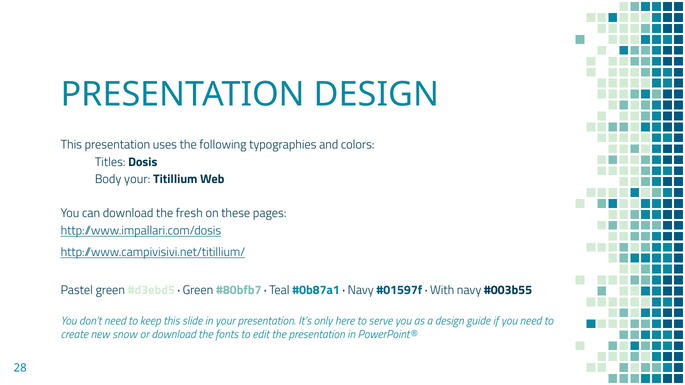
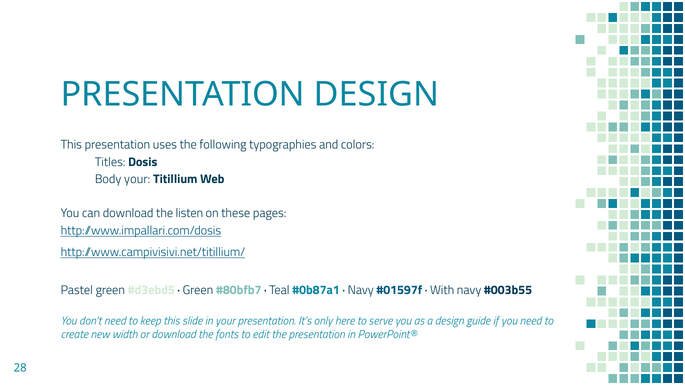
fresh: fresh -> listen
snow: snow -> width
